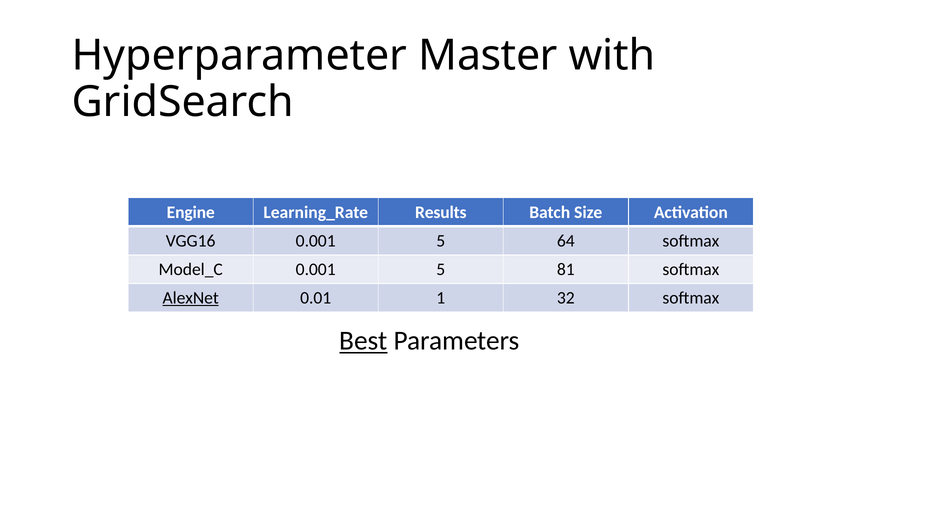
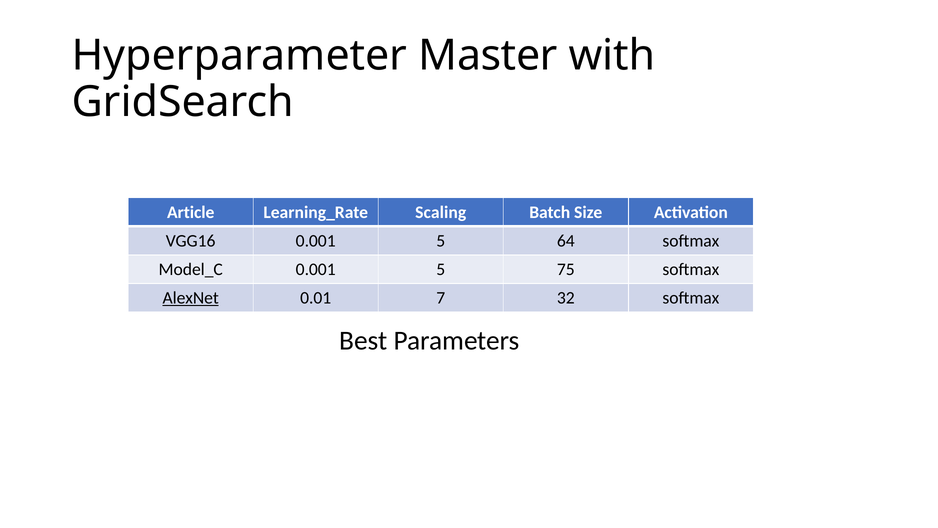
Engine: Engine -> Article
Results: Results -> Scaling
81: 81 -> 75
1: 1 -> 7
Best underline: present -> none
